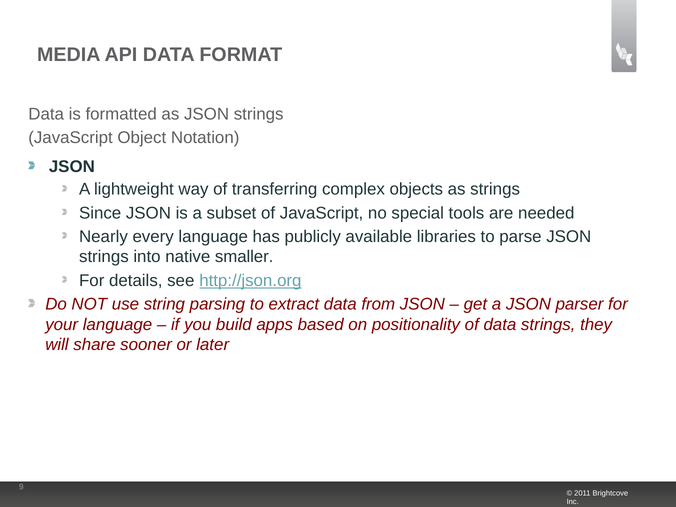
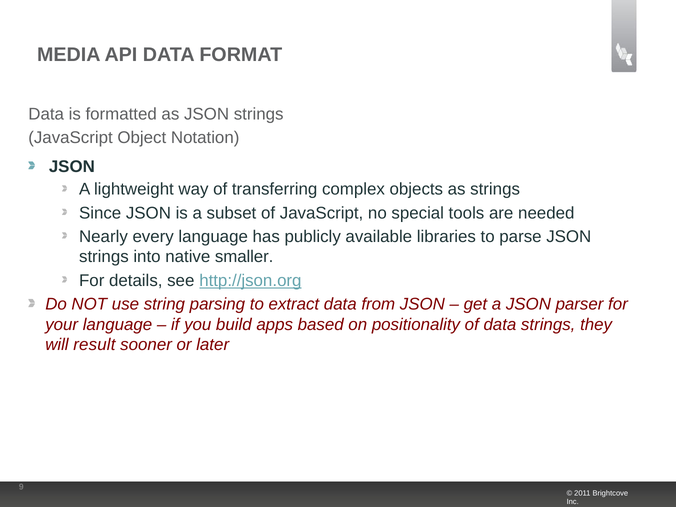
share: share -> result
